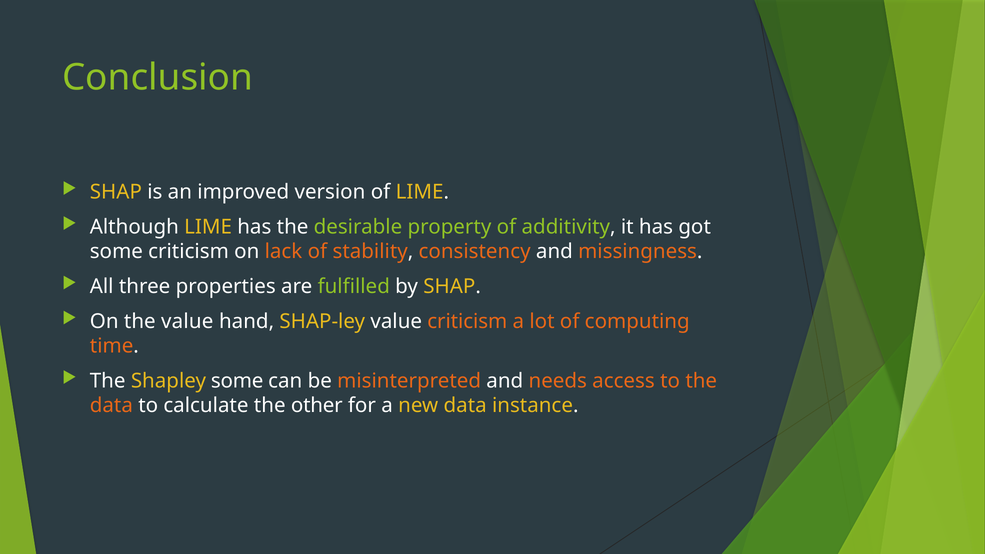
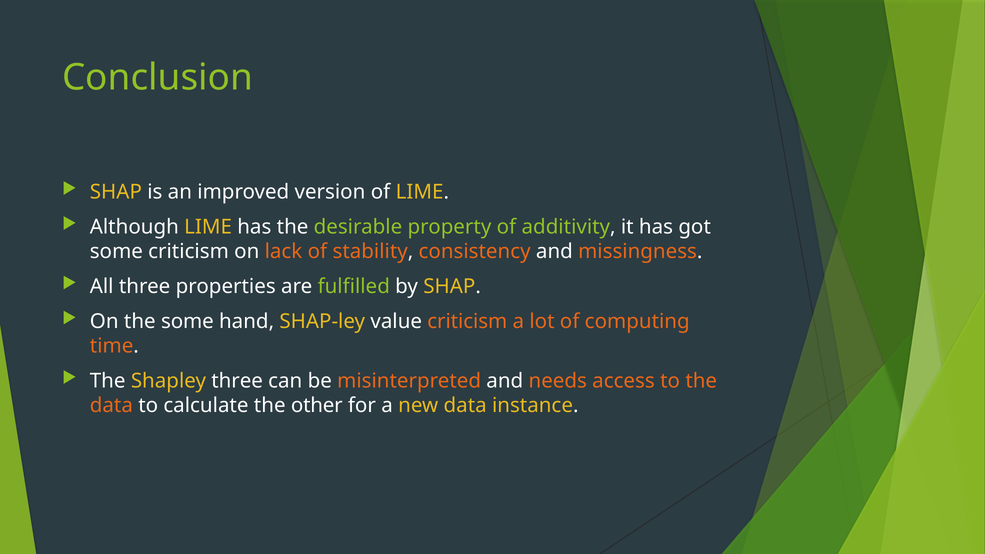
the value: value -> some
Shapley some: some -> three
